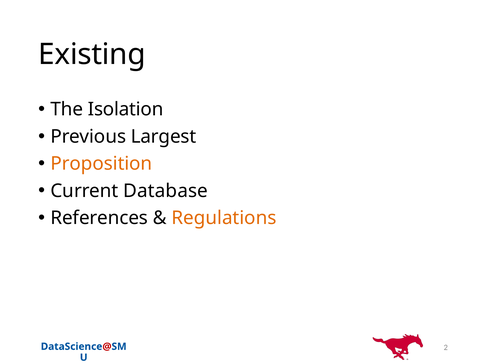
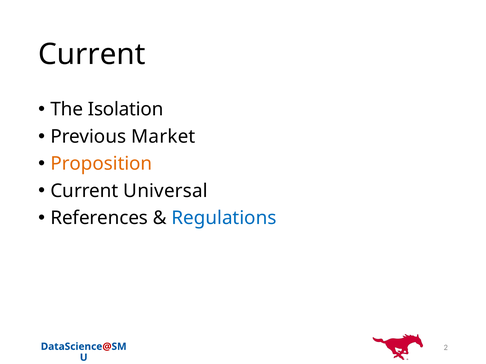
Existing at (92, 54): Existing -> Current
Largest: Largest -> Market
Database: Database -> Universal
Regulations colour: orange -> blue
